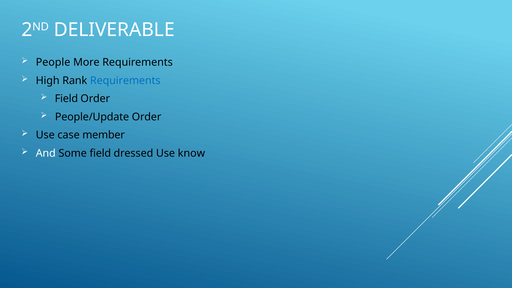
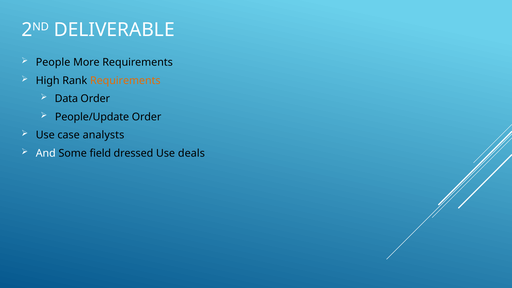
Requirements at (125, 81) colour: blue -> orange
Field at (66, 99): Field -> Data
member: member -> analysts
know: know -> deals
